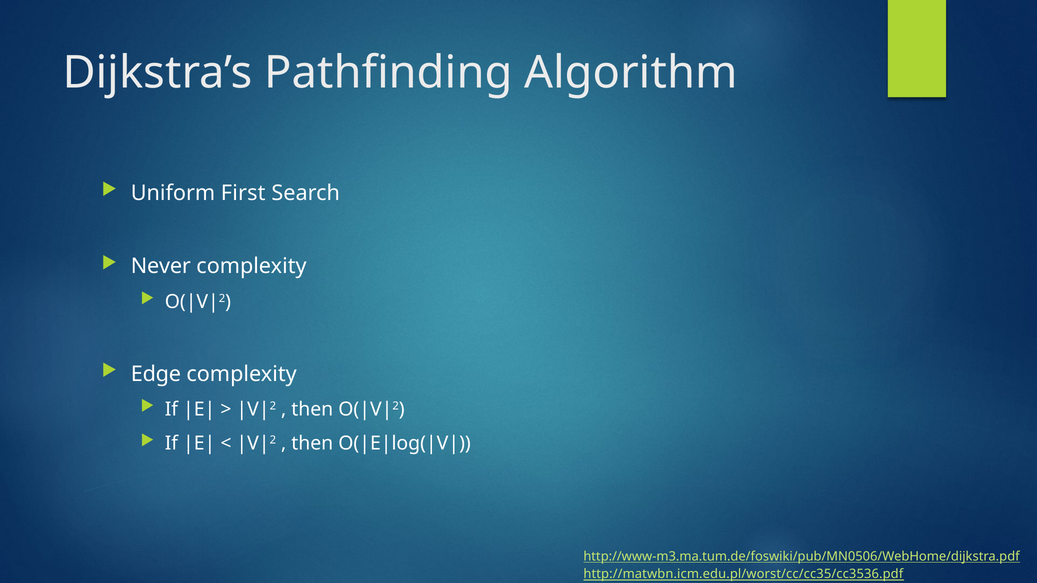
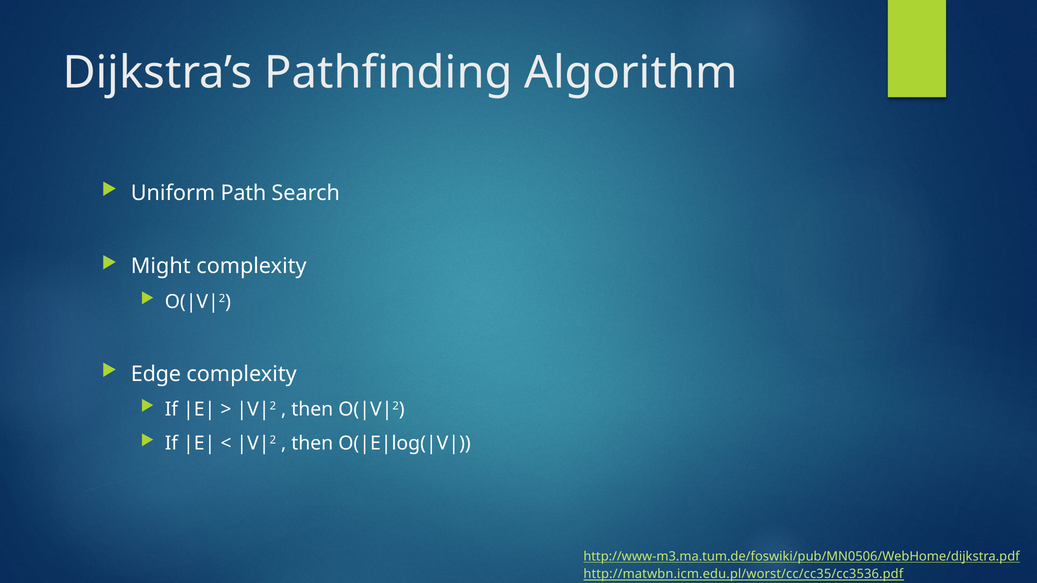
First: First -> Path
Never: Never -> Might
